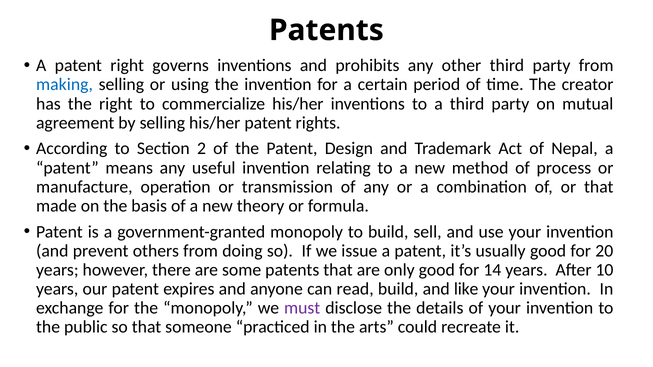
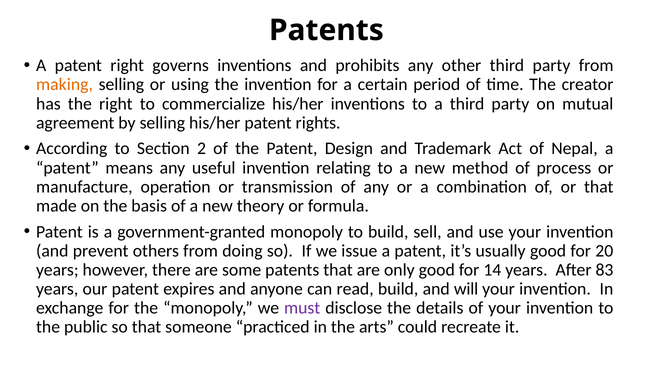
making colour: blue -> orange
10: 10 -> 83
like: like -> will
